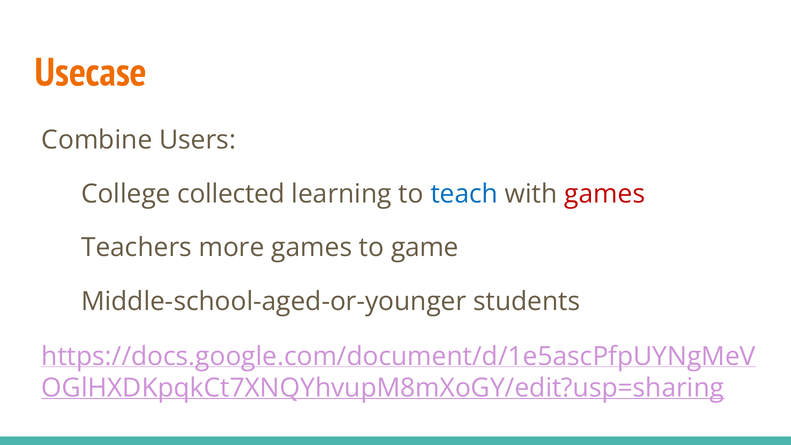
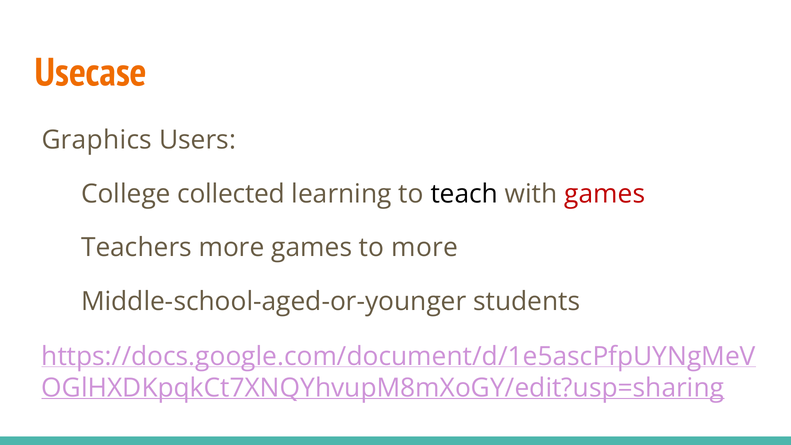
Combine: Combine -> Graphics
teach colour: blue -> black
to game: game -> more
